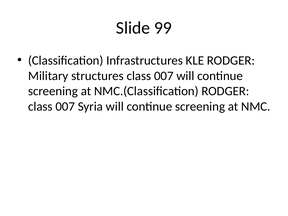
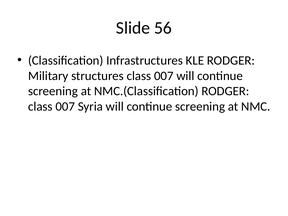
99: 99 -> 56
